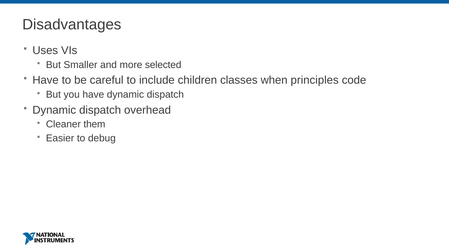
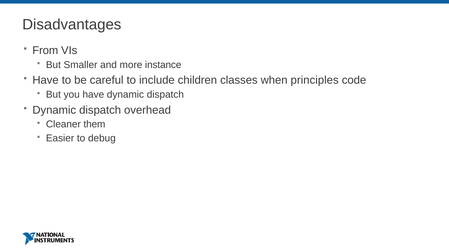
Uses: Uses -> From
selected: selected -> instance
